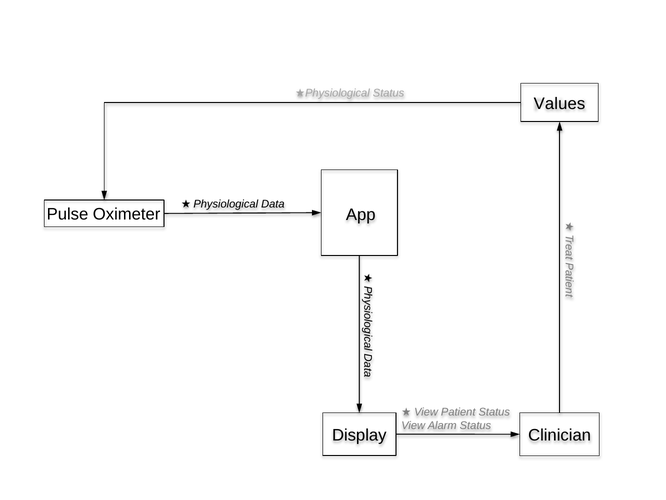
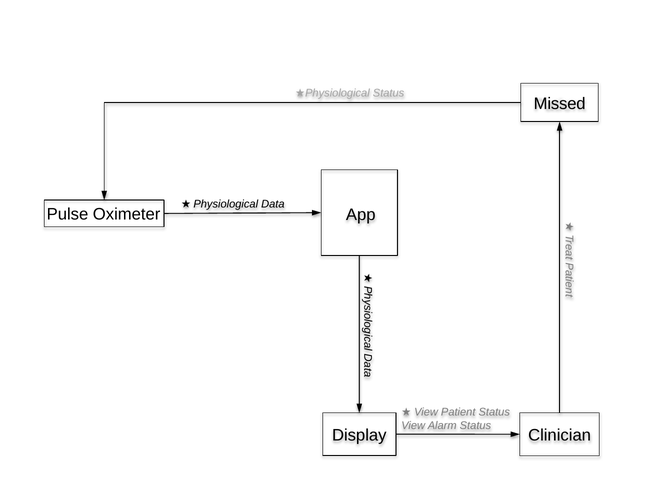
Values: Values -> Missed
